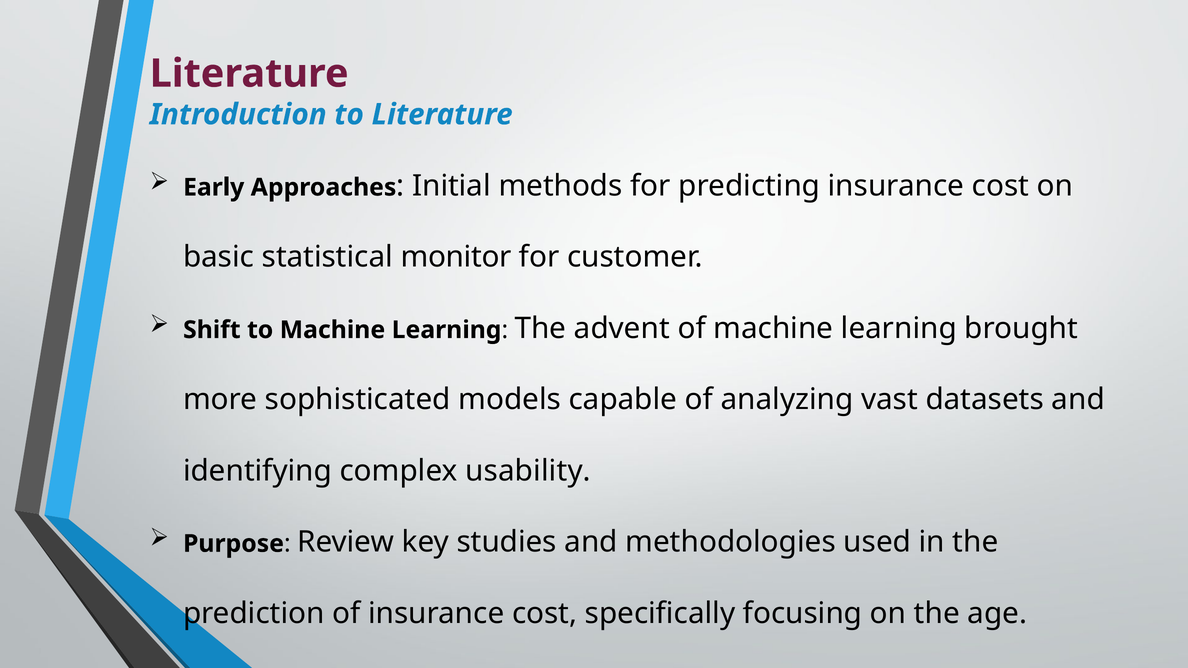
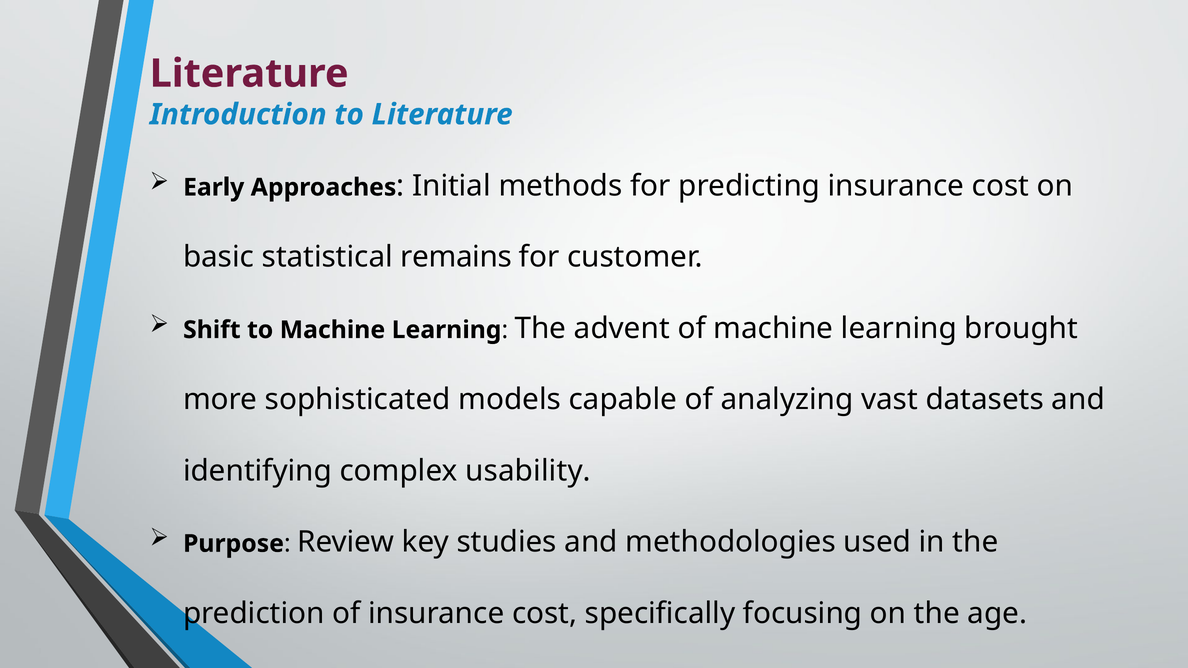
monitor: monitor -> remains
